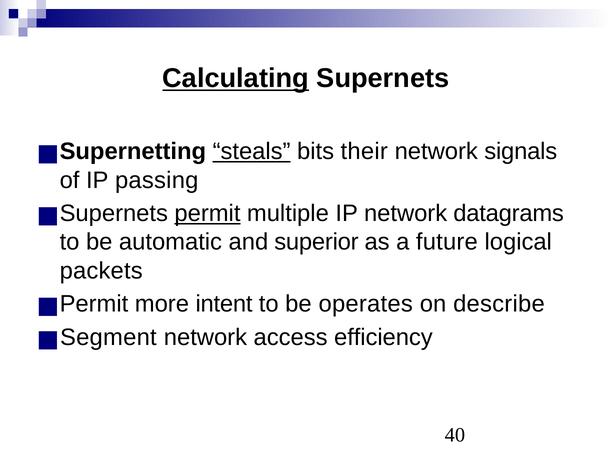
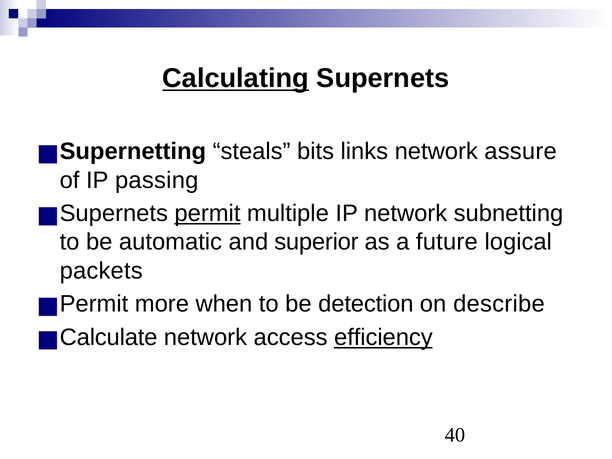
steals underline: present -> none
their: their -> links
signals: signals -> assure
datagrams: datagrams -> subnetting
intent: intent -> when
operates: operates -> detection
Segment: Segment -> Calculate
efficiency underline: none -> present
